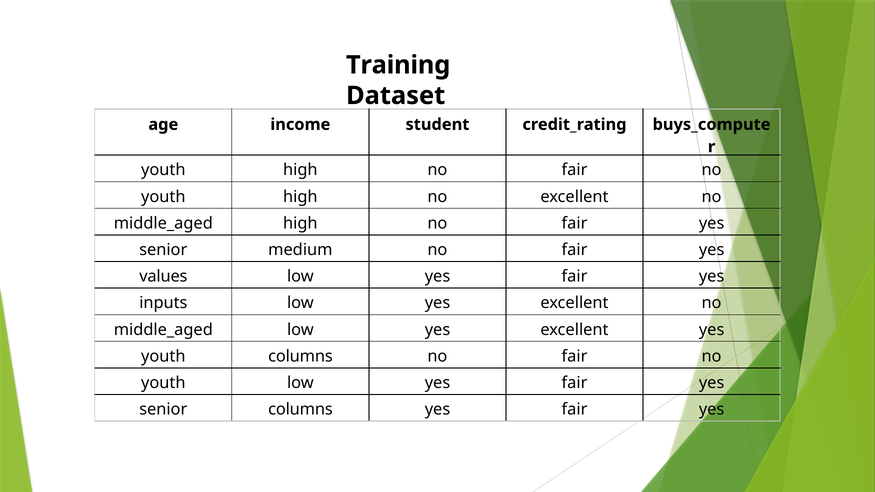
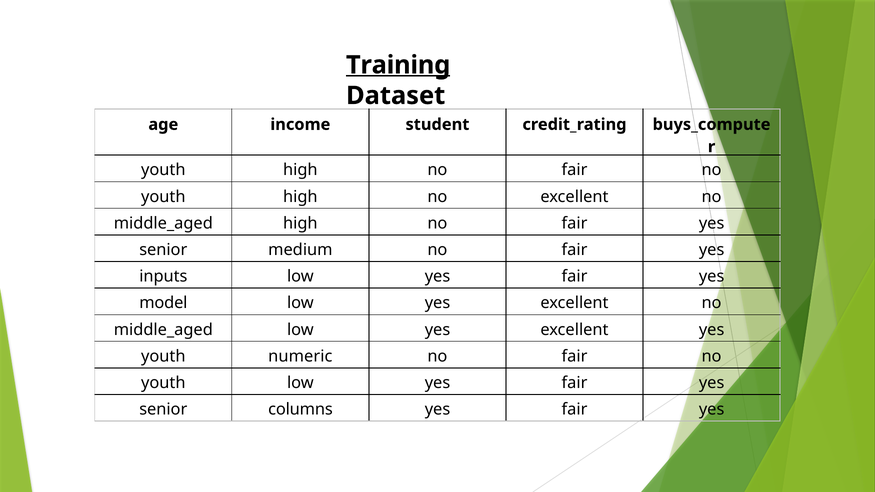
Training underline: none -> present
values: values -> inputs
inputs: inputs -> model
youth columns: columns -> numeric
